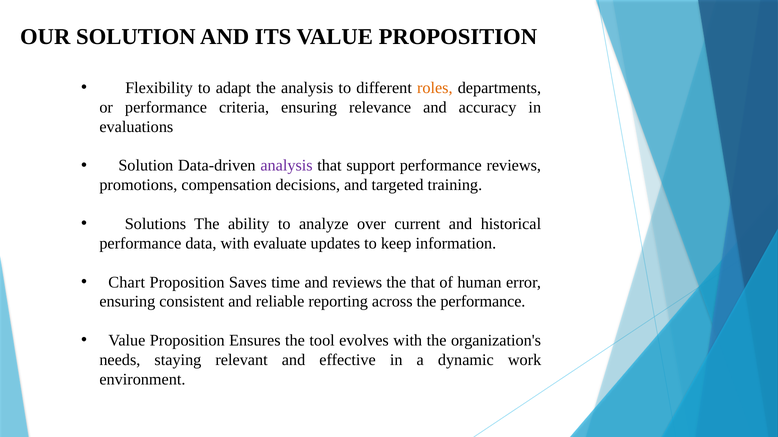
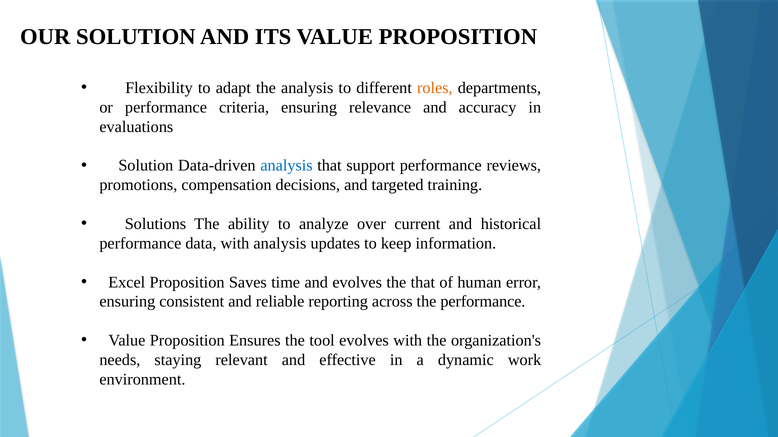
analysis at (287, 166) colour: purple -> blue
with evaluate: evaluate -> analysis
Chart: Chart -> Excel
and reviews: reviews -> evolves
